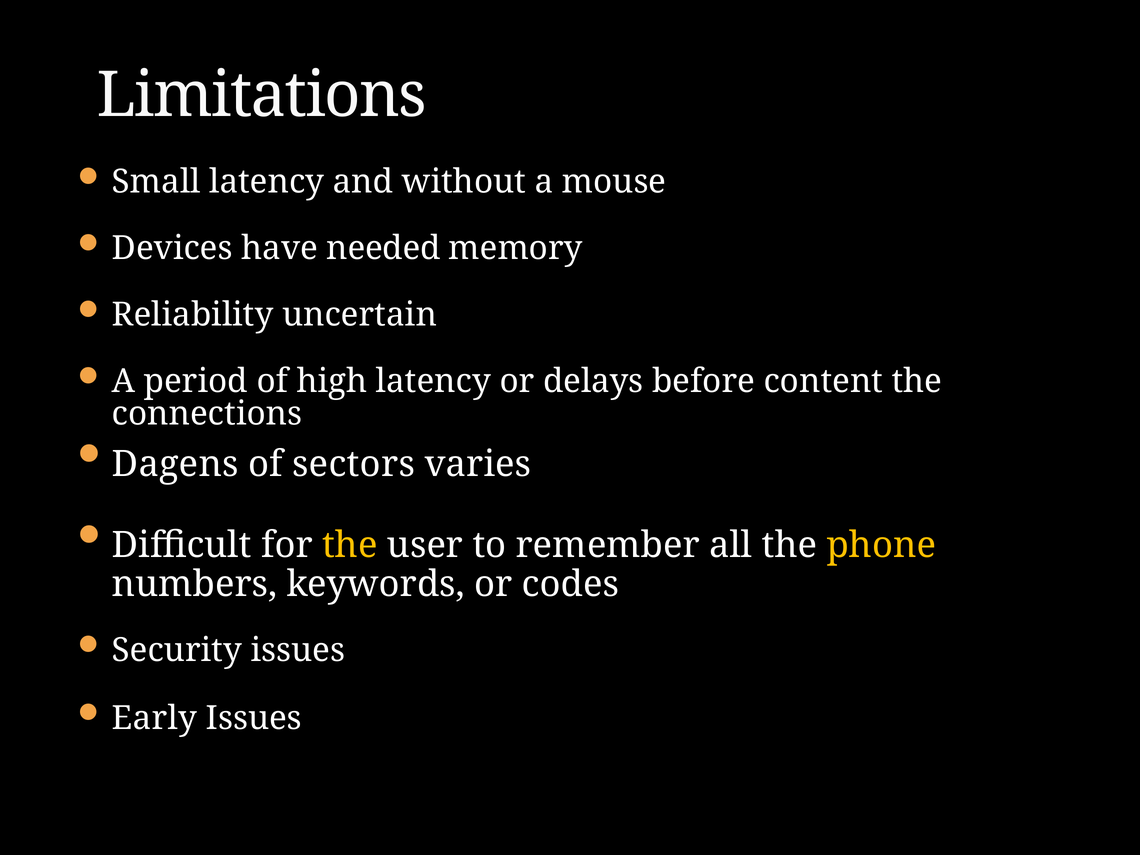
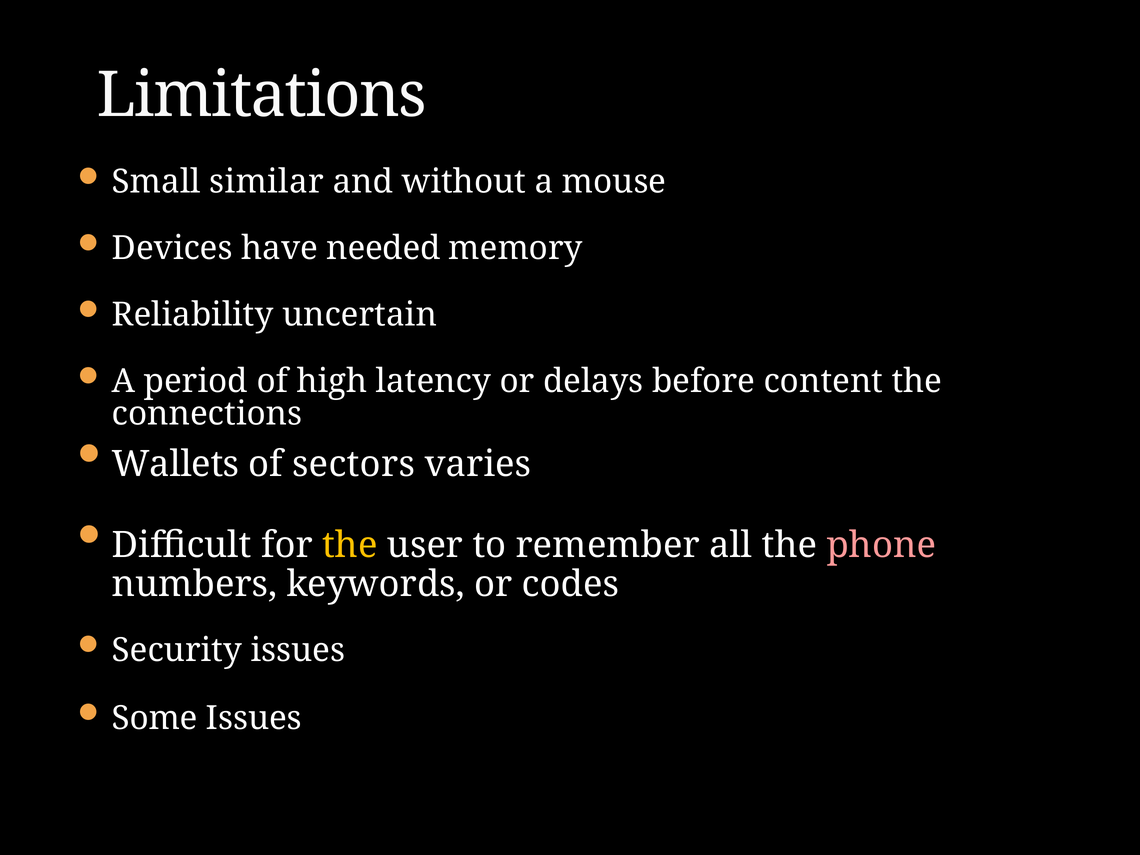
Small latency: latency -> similar
Dagens: Dagens -> Wallets
phone colour: yellow -> pink
Early: Early -> Some
